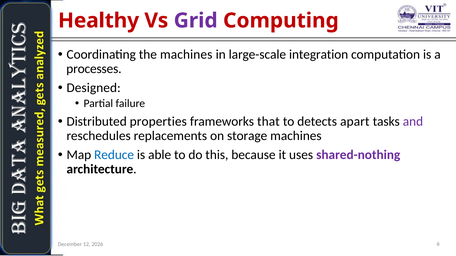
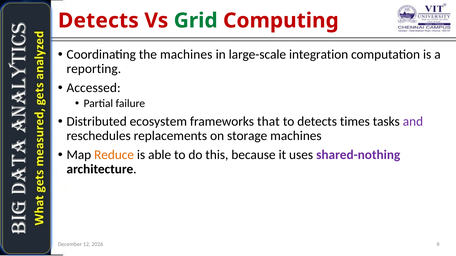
Healthy at (99, 21): Healthy -> Detects
Grid colour: purple -> green
processes: processes -> reporting
Designed: Designed -> Accessed
properties: properties -> ecosystem
apart: apart -> times
Reduce colour: blue -> orange
